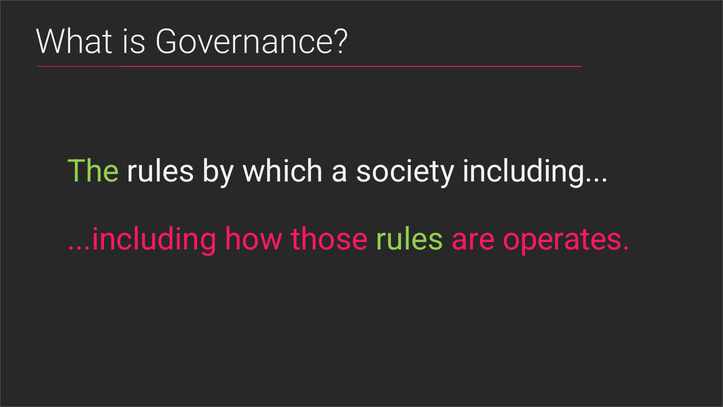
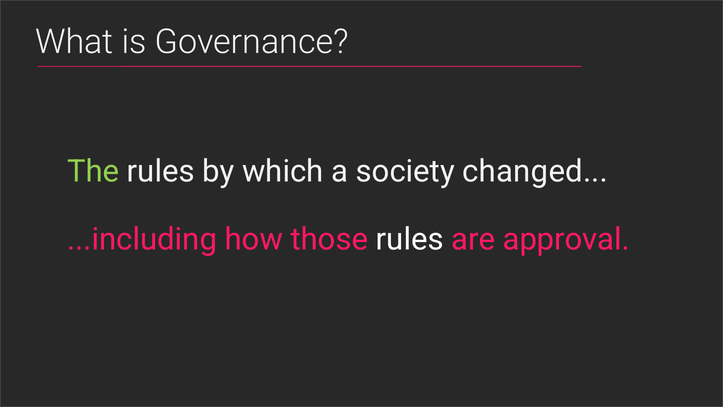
including: including -> changed
rules at (410, 239) colour: light green -> white
operates: operates -> approval
